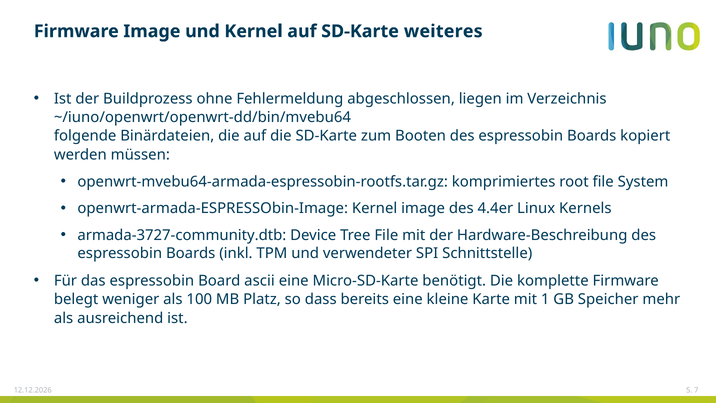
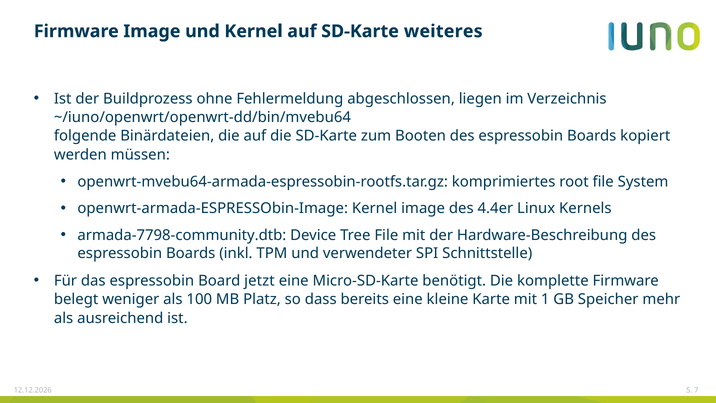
armada-3727-community.dtb: armada-3727-community.dtb -> armada-7798-community.dtb
ascii: ascii -> jetzt
